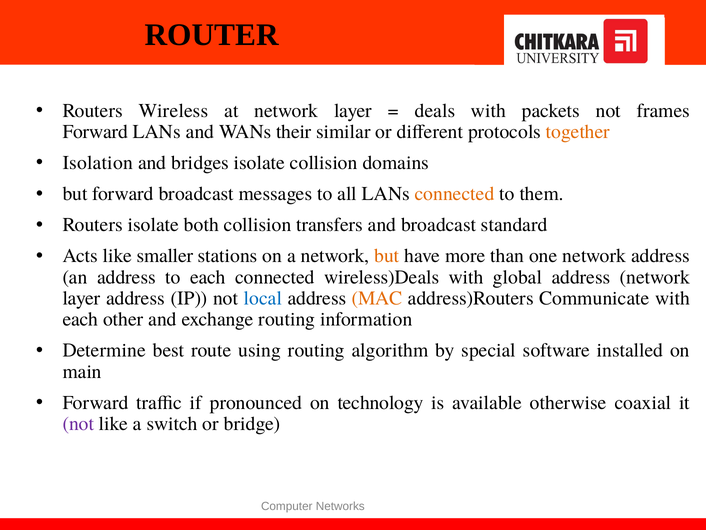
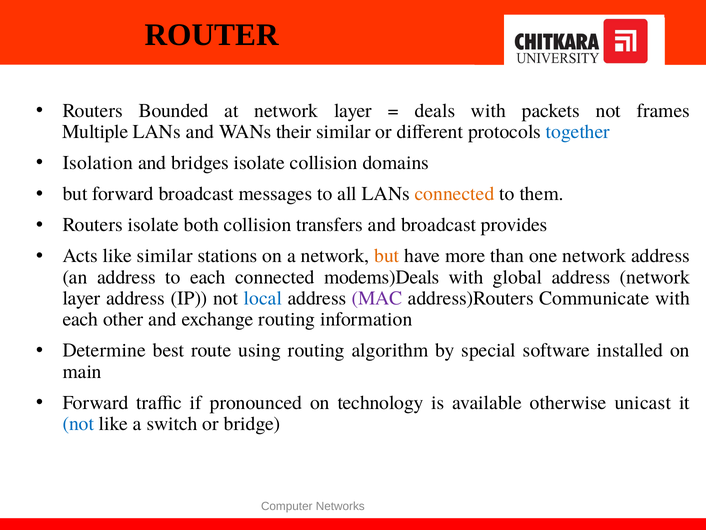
Wireless: Wireless -> Bounded
Forward at (95, 132): Forward -> Multiple
together colour: orange -> blue
standard: standard -> provides
like smaller: smaller -> similar
wireless)Deals: wireless)Deals -> modems)Deals
MAC colour: orange -> purple
coaxial: coaxial -> unicast
not at (78, 424) colour: purple -> blue
